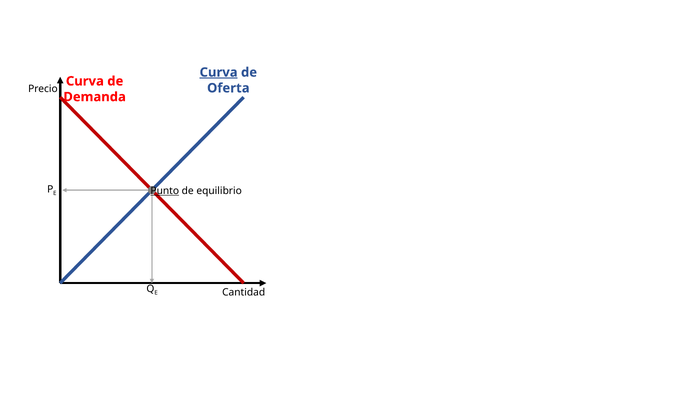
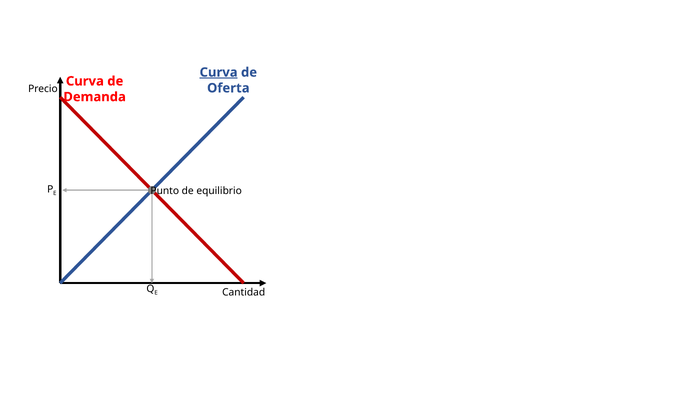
Punto underline: present -> none
